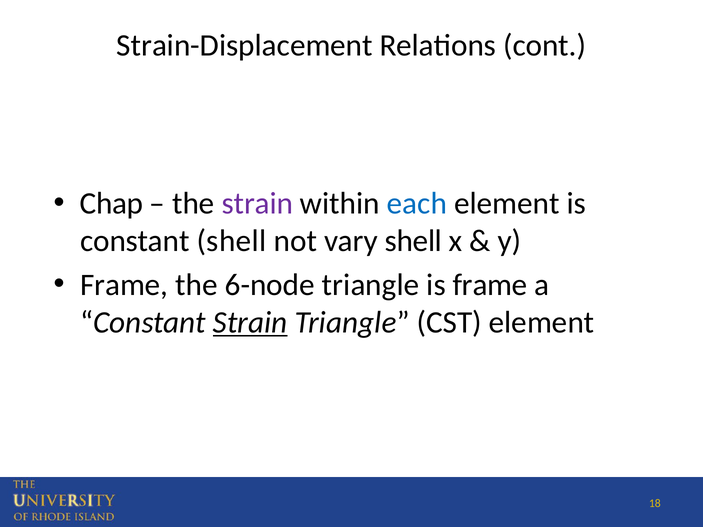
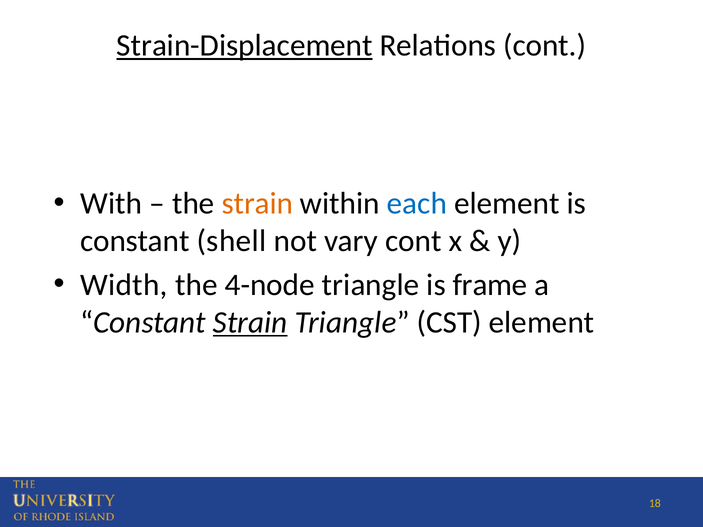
Strain-Displacement underline: none -> present
Chap: Chap -> With
strain at (257, 204) colour: purple -> orange
vary shell: shell -> cont
Frame at (124, 285): Frame -> Width
6-node: 6-node -> 4-node
